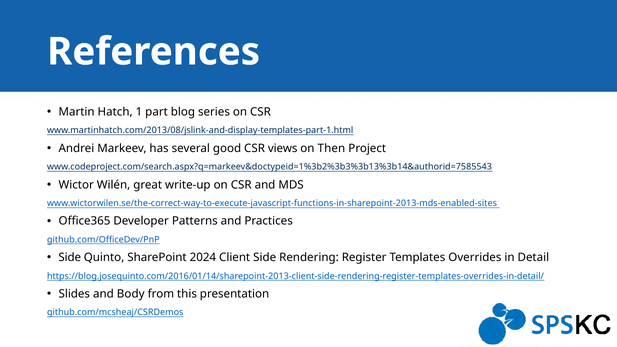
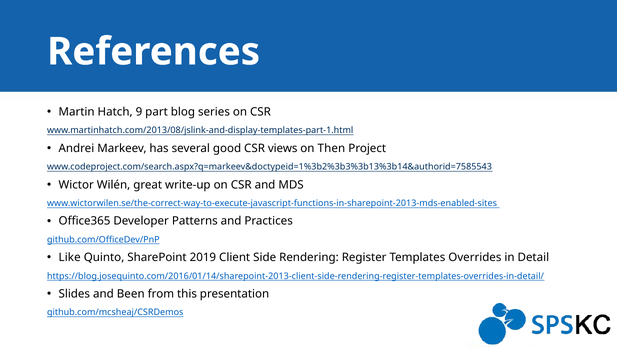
1: 1 -> 9
Side at (70, 258): Side -> Like
2024: 2024 -> 2019
Body: Body -> Been
